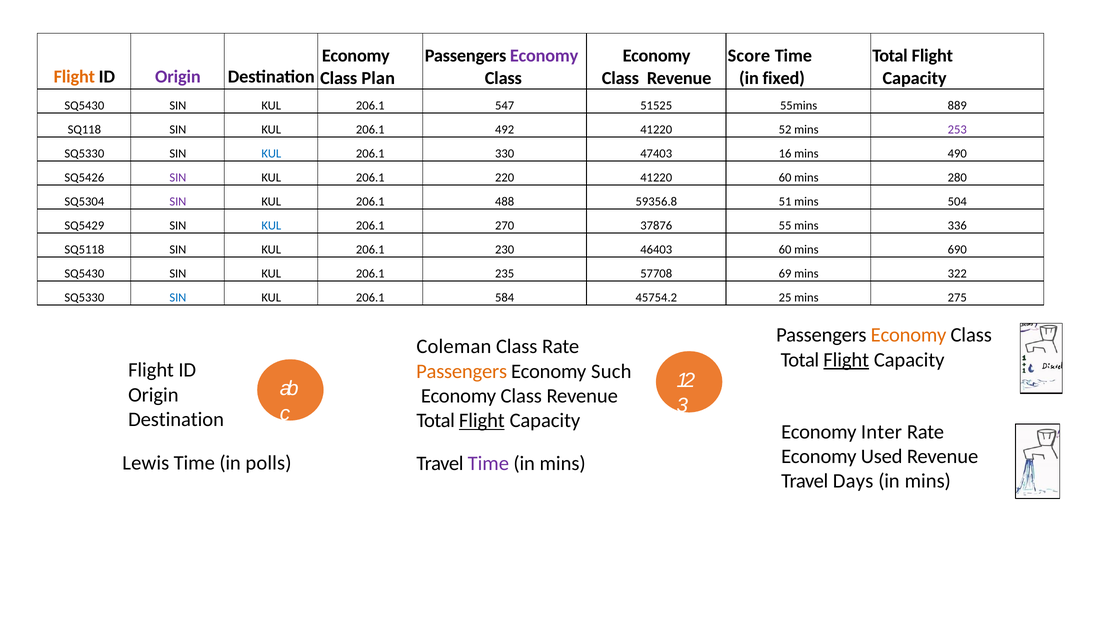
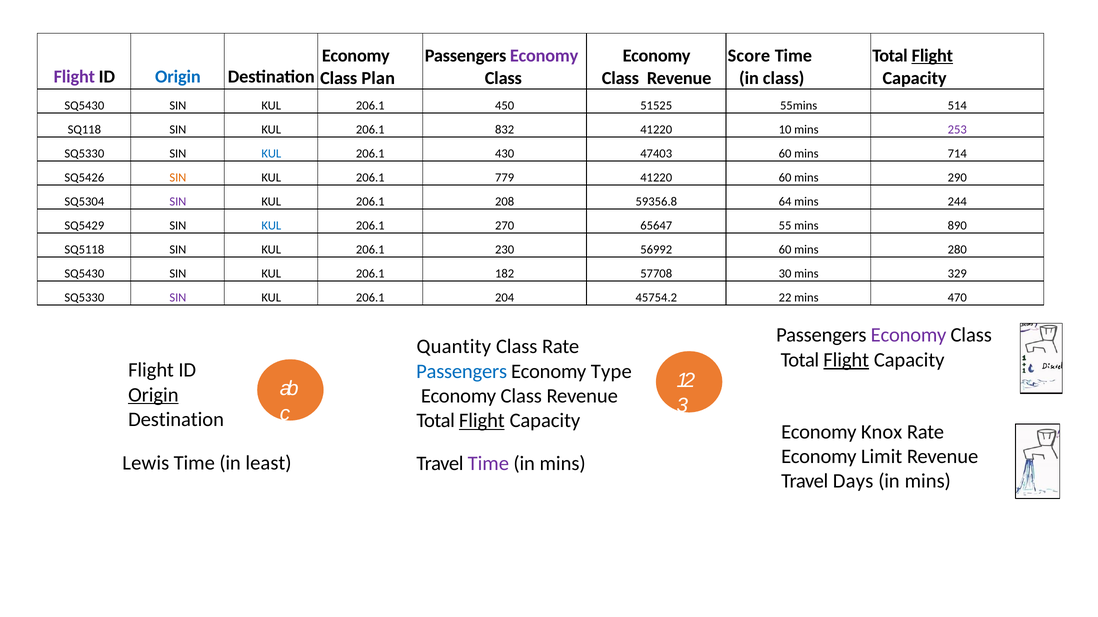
Flight at (932, 56) underline: none -> present
Flight at (74, 77) colour: orange -> purple
Origin at (178, 77) colour: purple -> blue
in fixed: fixed -> class
547: 547 -> 450
889: 889 -> 514
492: 492 -> 832
52: 52 -> 10
330: 330 -> 430
47403 16: 16 -> 60
490: 490 -> 714
SIN at (178, 178) colour: purple -> orange
220: 220 -> 779
280: 280 -> 290
488: 488 -> 208
51: 51 -> 64
504: 504 -> 244
37876: 37876 -> 65647
336: 336 -> 890
46403: 46403 -> 56992
690: 690 -> 280
235: 235 -> 182
69: 69 -> 30
322: 322 -> 329
SIN at (178, 298) colour: blue -> purple
584: 584 -> 204
25: 25 -> 22
275: 275 -> 470
Economy at (909, 335) colour: orange -> purple
Coleman: Coleman -> Quantity
Passengers at (462, 372) colour: orange -> blue
Such: Such -> Type
Origin at (153, 395) underline: none -> present
Inter: Inter -> Knox
Used: Used -> Limit
polls: polls -> least
